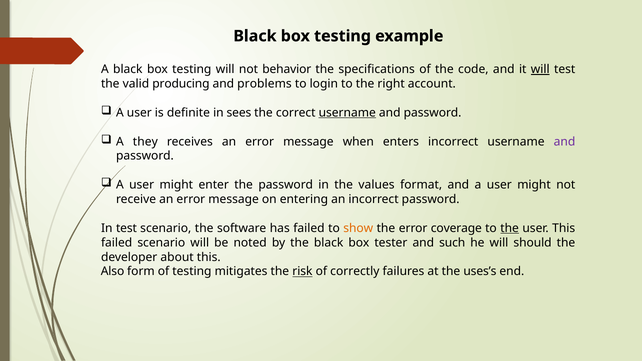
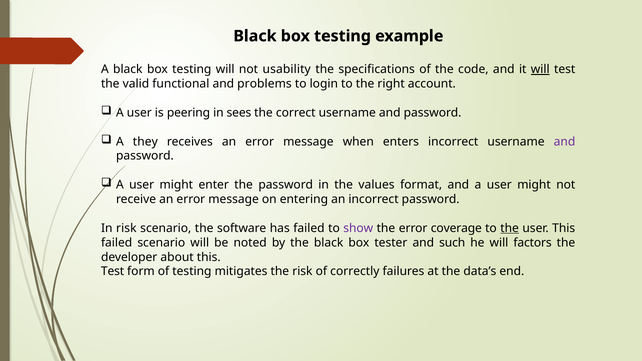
behavior: behavior -> usability
producing: producing -> functional
definite: definite -> peering
username at (347, 113) underline: present -> none
In test: test -> risk
show colour: orange -> purple
should: should -> factors
Also at (113, 272): Also -> Test
risk at (302, 272) underline: present -> none
uses’s: uses’s -> data’s
